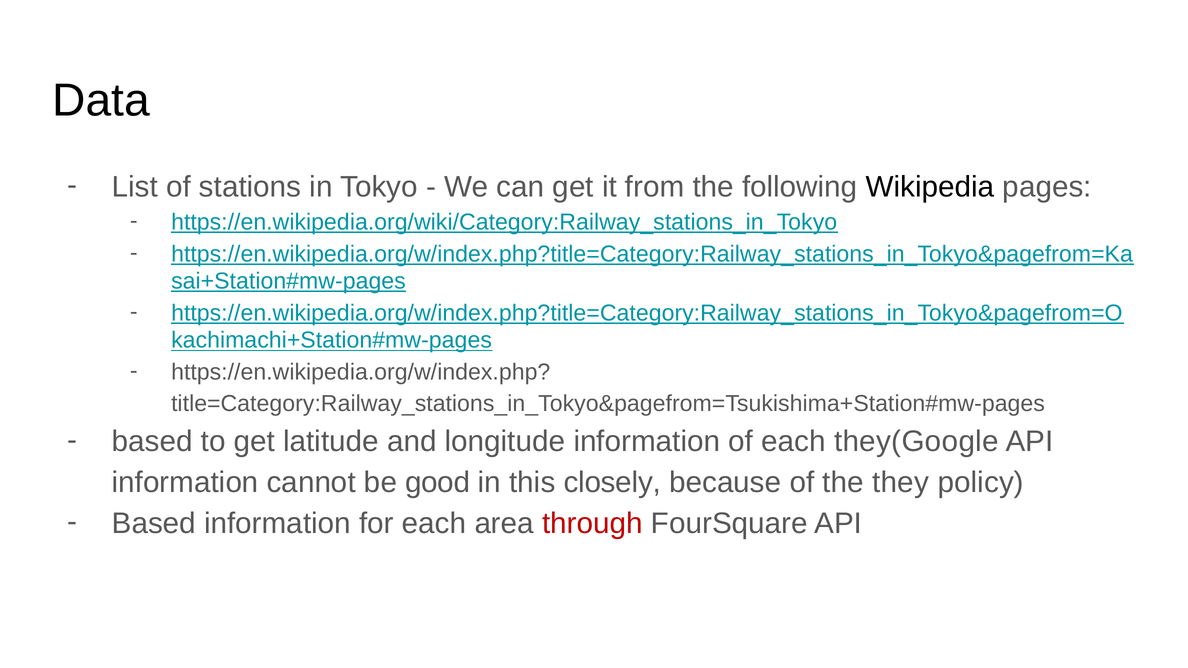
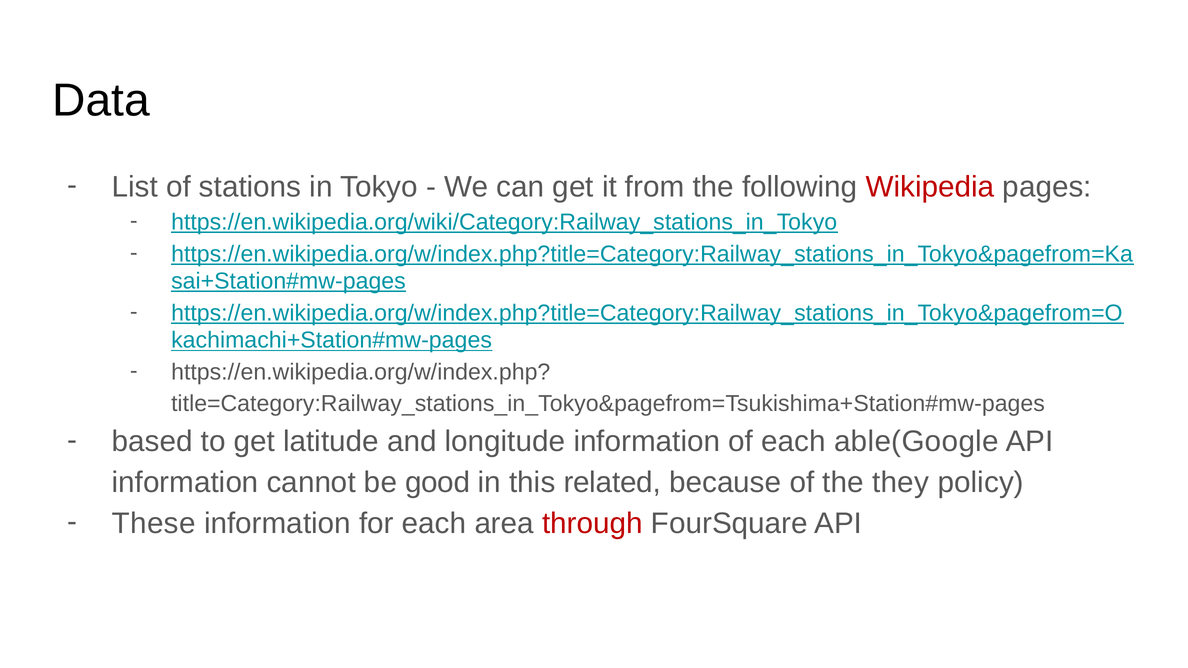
Wikipedia colour: black -> red
they(Google: they(Google -> able(Google
closely: closely -> related
Based at (154, 523): Based -> These
